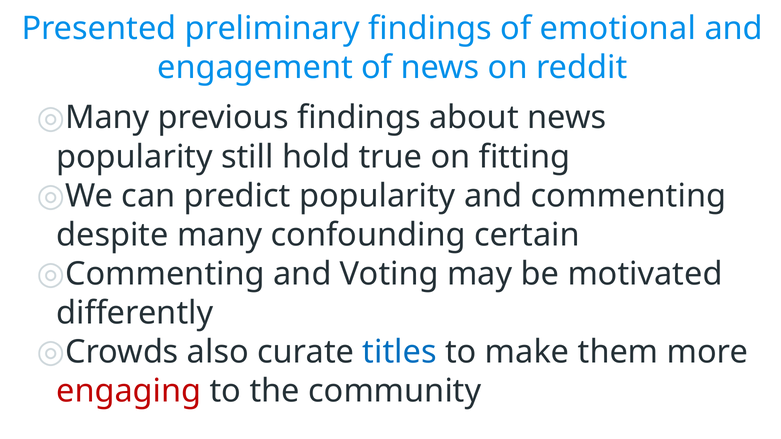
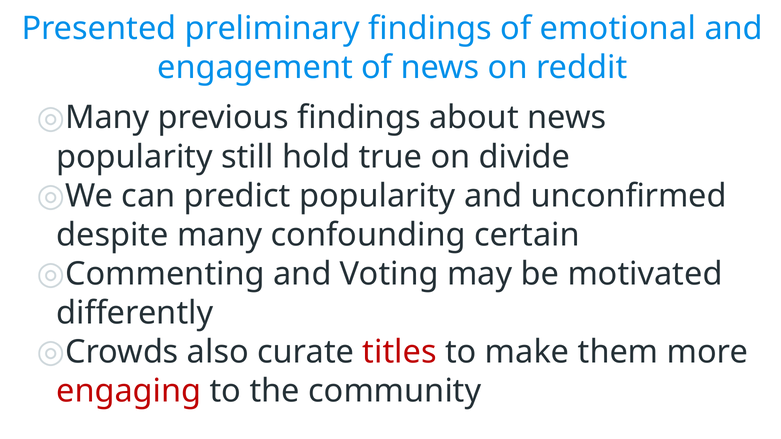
fitting: fitting -> divide
and commenting: commenting -> unconfirmed
titles colour: blue -> red
